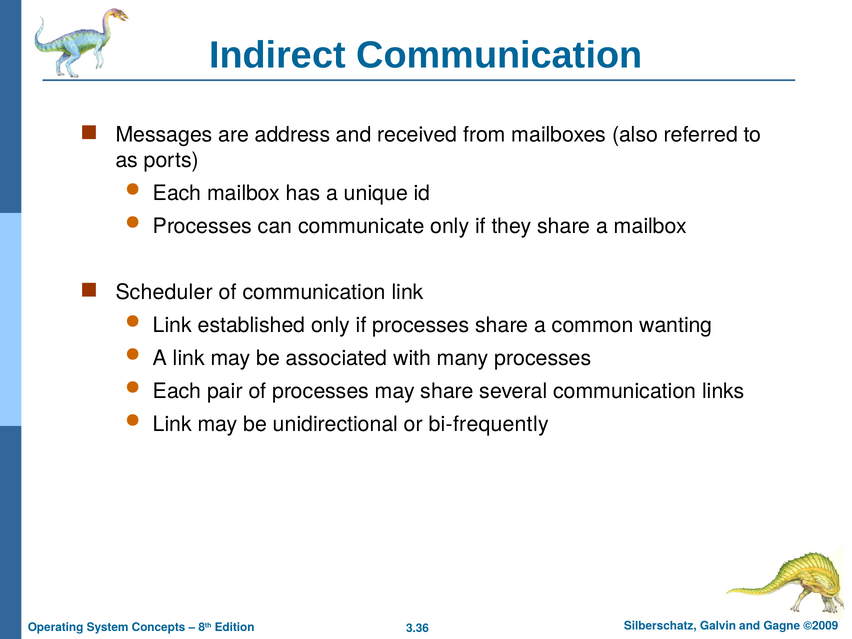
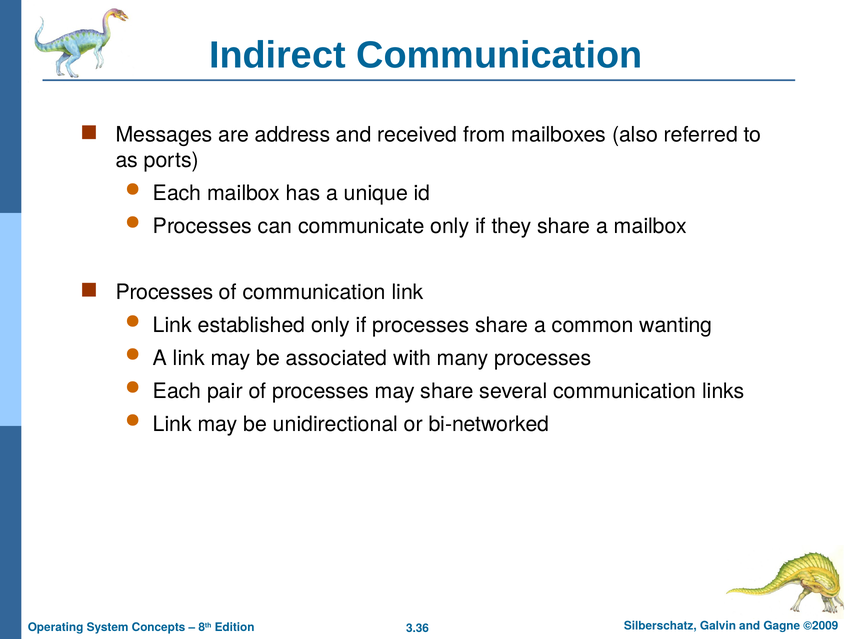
Scheduler at (164, 292): Scheduler -> Processes
bi-frequently: bi-frequently -> bi-networked
